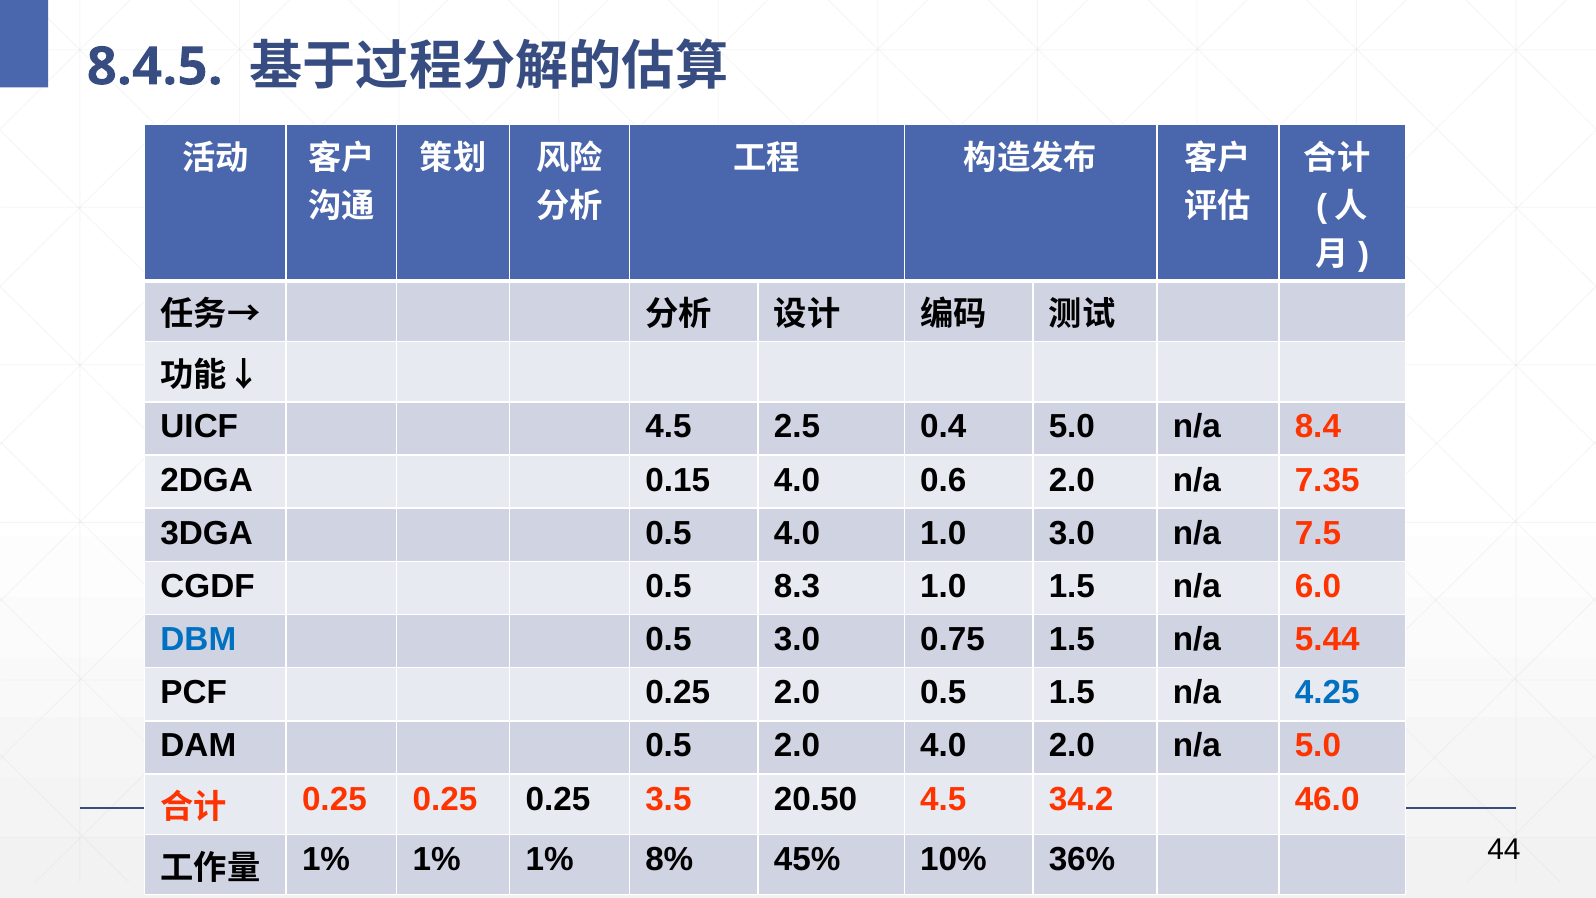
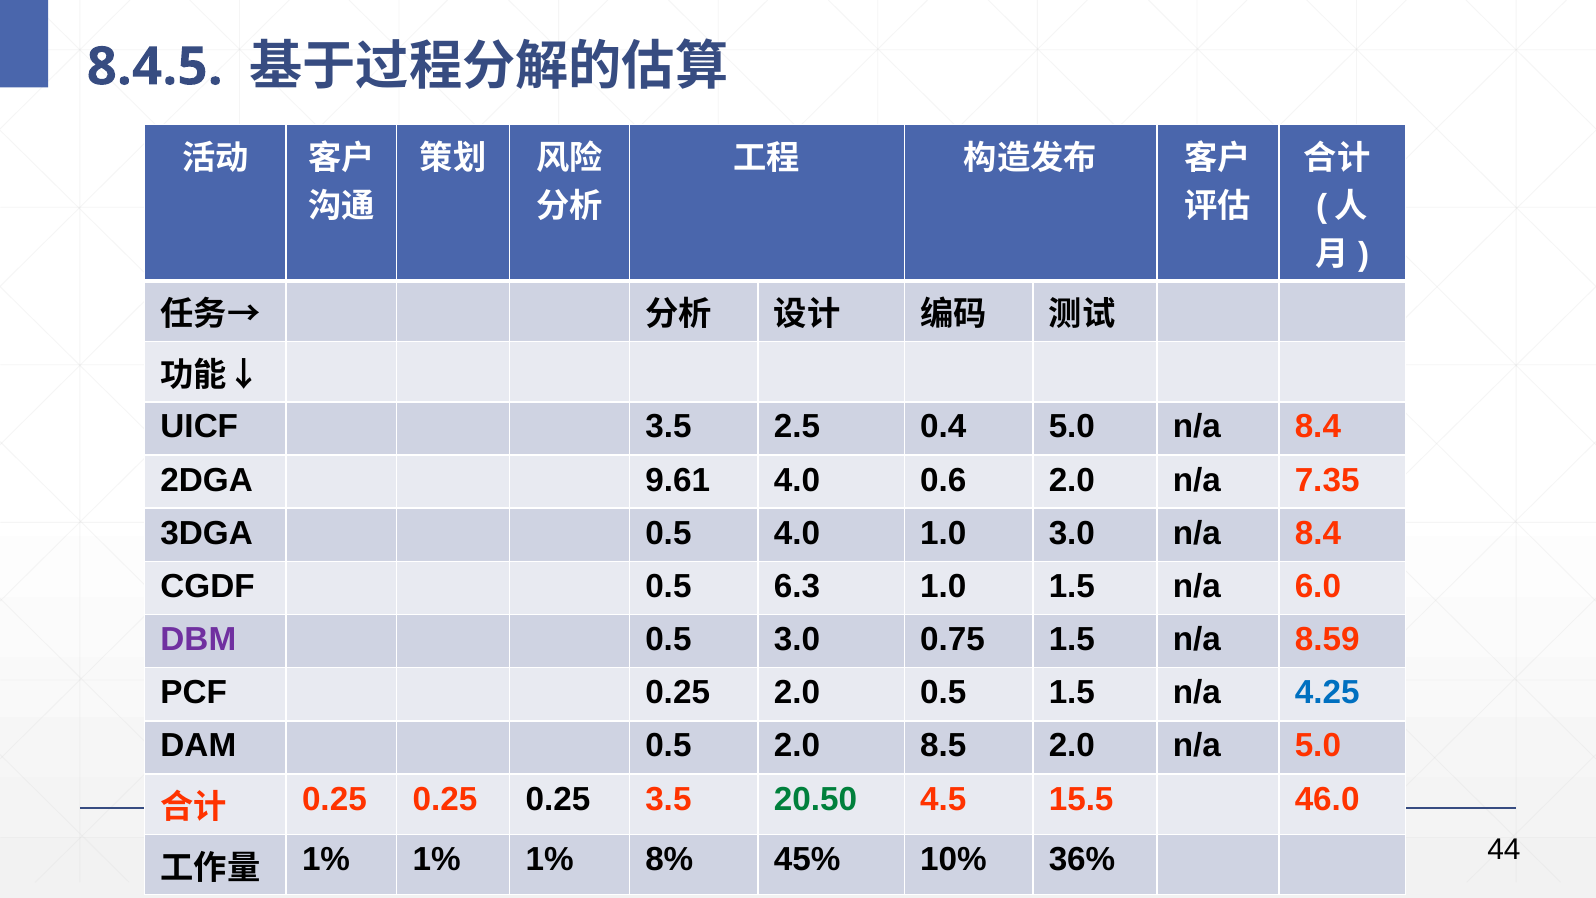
UICF 4.5: 4.5 -> 3.5
0.15: 0.15 -> 9.61
3.0 n/a 7.5: 7.5 -> 8.4
8.3: 8.3 -> 6.3
DBM colour: blue -> purple
5.44: 5.44 -> 8.59
2.0 4.0: 4.0 -> 8.5
20.50 colour: black -> green
34.2: 34.2 -> 15.5
